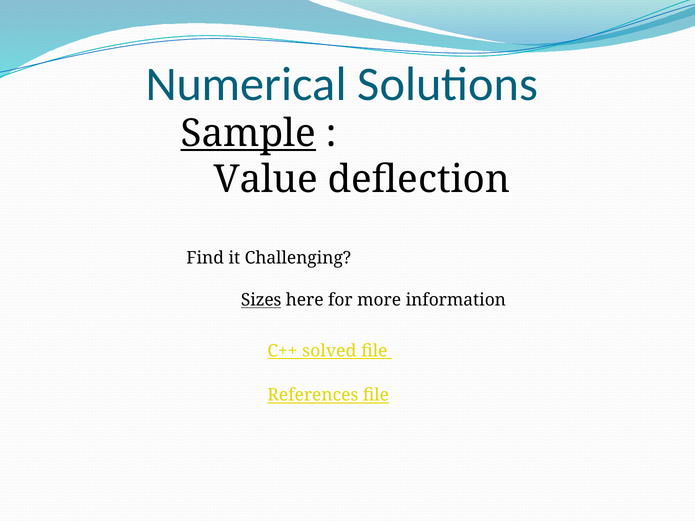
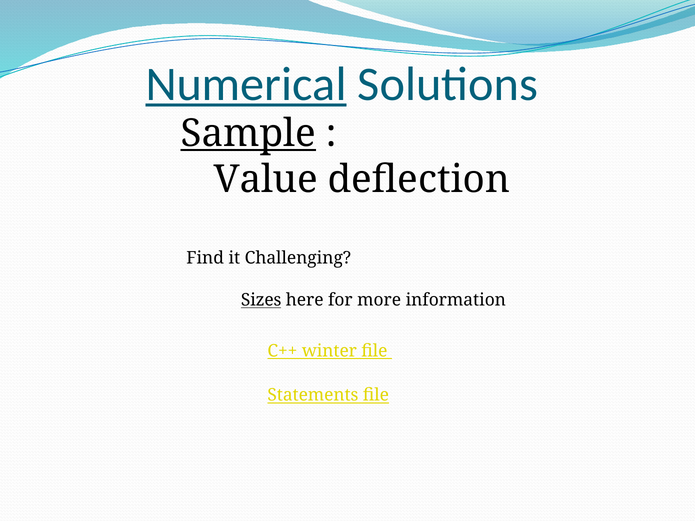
Numerical underline: none -> present
solved: solved -> winter
References: References -> Statements
